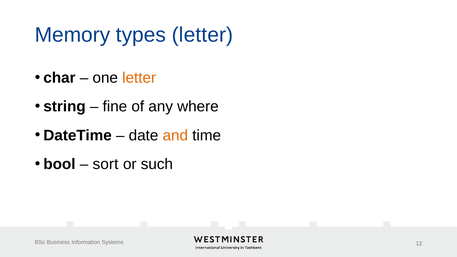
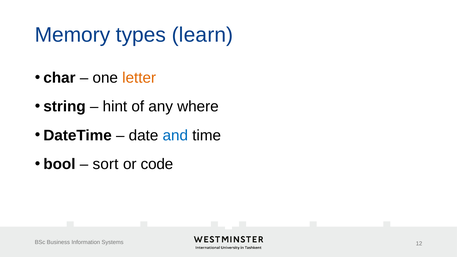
types letter: letter -> learn
fine: fine -> hint
and colour: orange -> blue
such: such -> code
